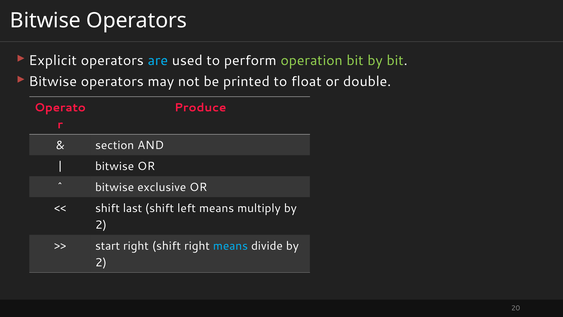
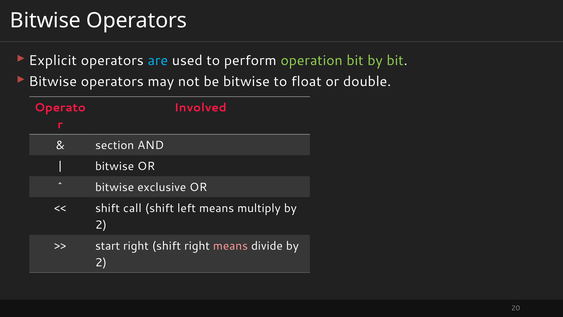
be printed: printed -> bitwise
Produce: Produce -> Involved
last: last -> call
means at (230, 246) colour: light blue -> pink
